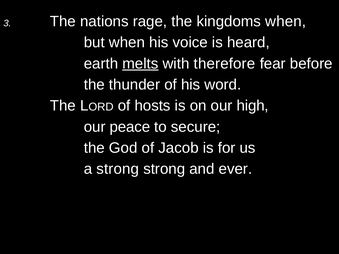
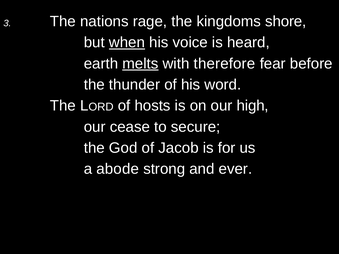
kingdoms when: when -> shore
when at (127, 43) underline: none -> present
peace: peace -> cease
a strong: strong -> abode
